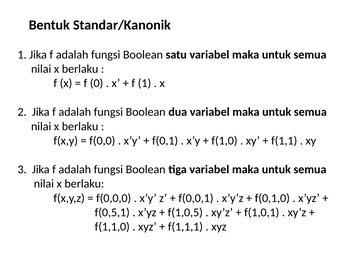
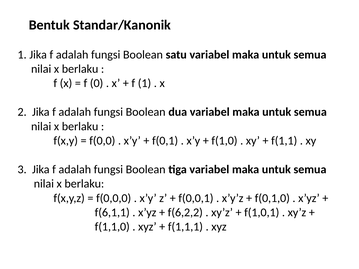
f(0,5,1: f(0,5,1 -> f(6,1,1
f(1,0,5: f(1,0,5 -> f(6,2,2
